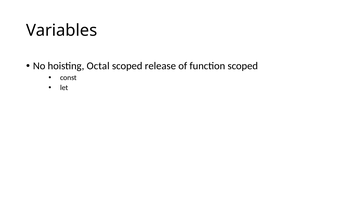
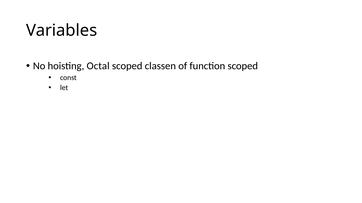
release: release -> classen
